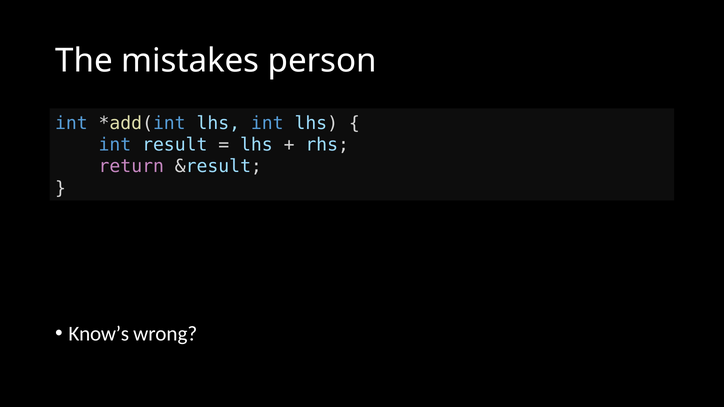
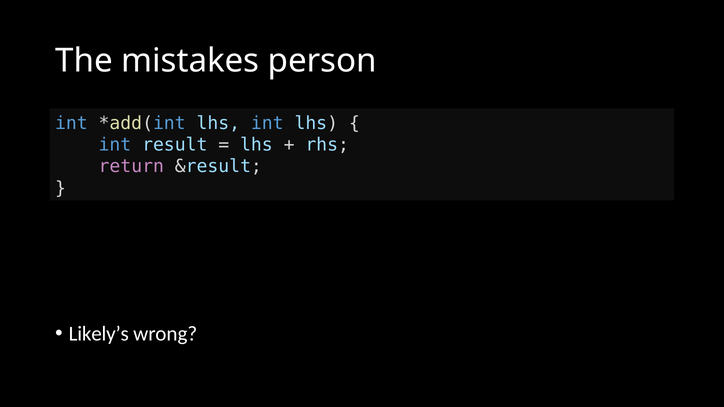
Know’s: Know’s -> Likely’s
